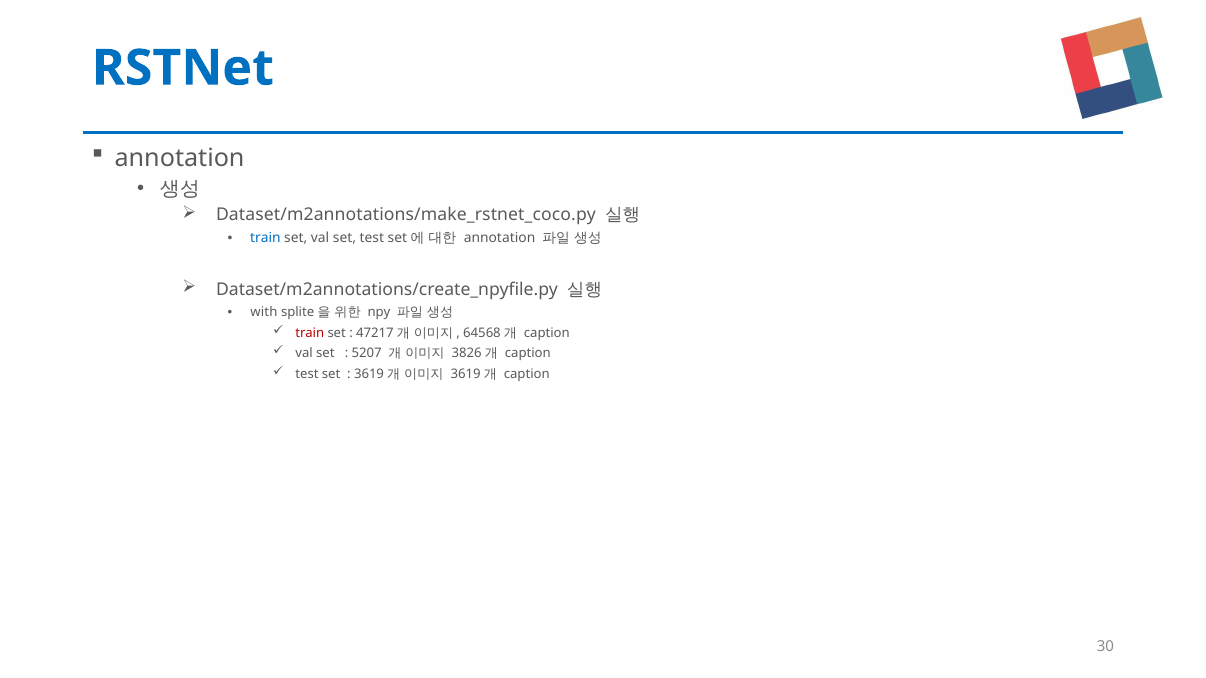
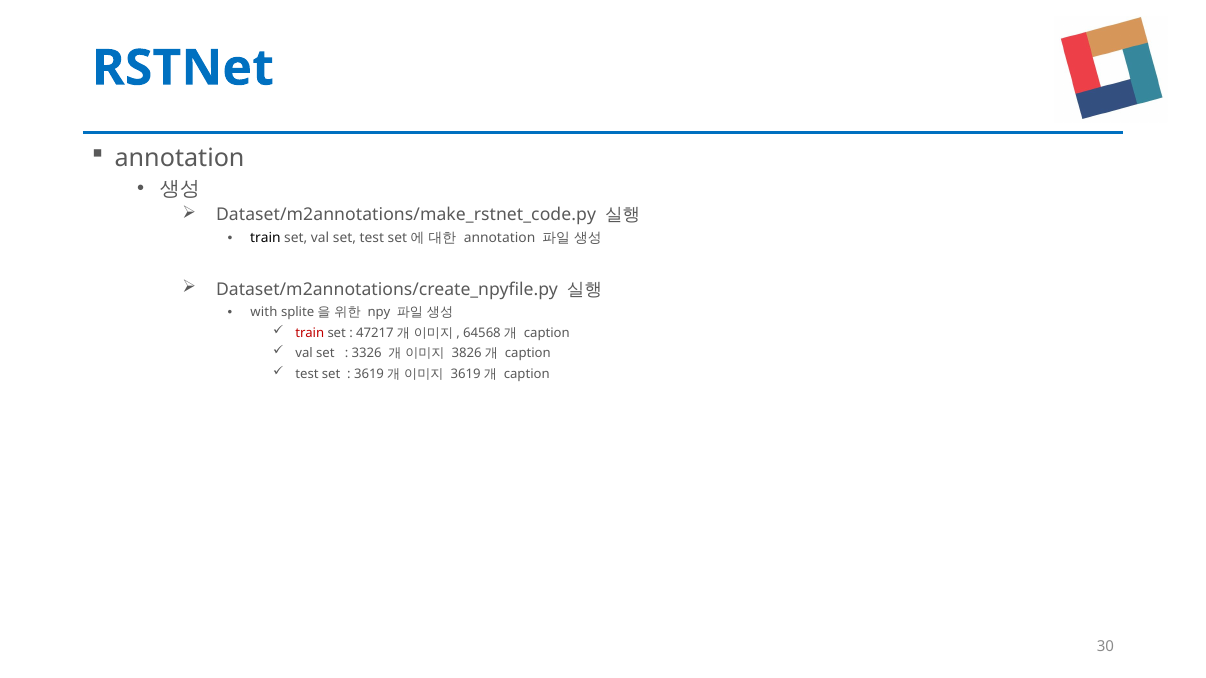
Dataset/m2annotations/make_rstnet_coco.py: Dataset/m2annotations/make_rstnet_coco.py -> Dataset/m2annotations/make_rstnet_code.py
train at (265, 239) colour: blue -> black
5207: 5207 -> 3326
